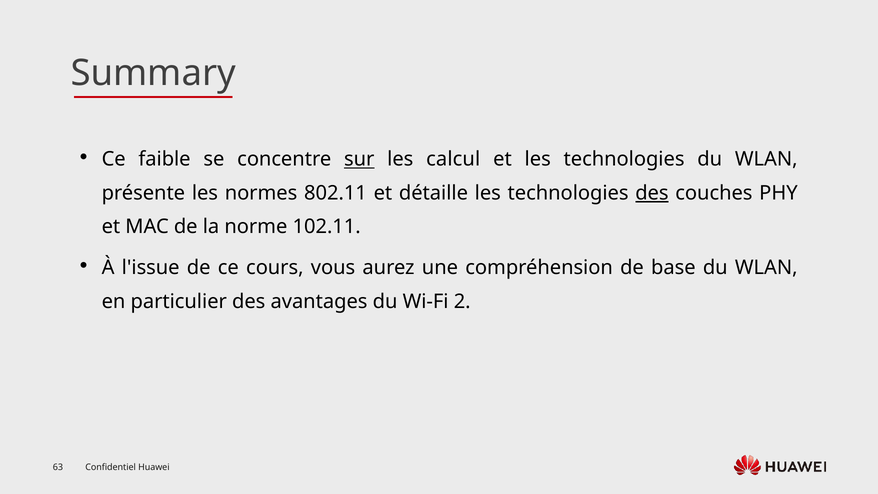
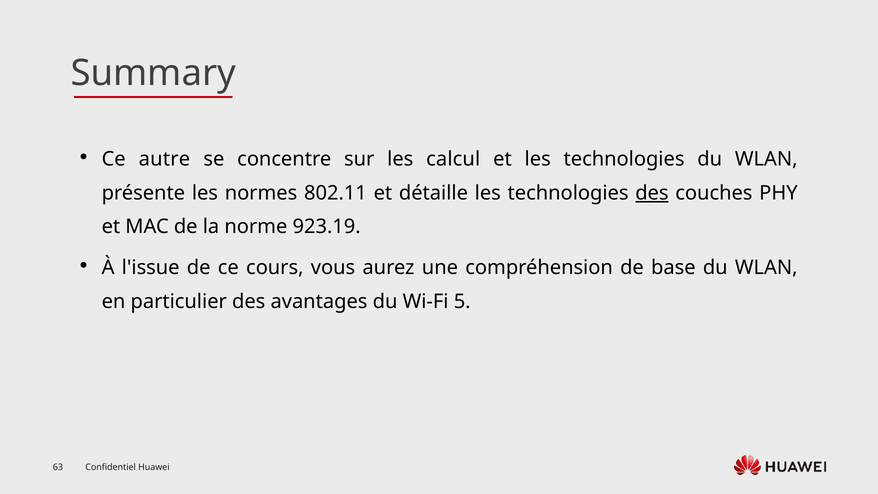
faible: faible -> autre
sur underline: present -> none
102.11: 102.11 -> 923.19
2: 2 -> 5
